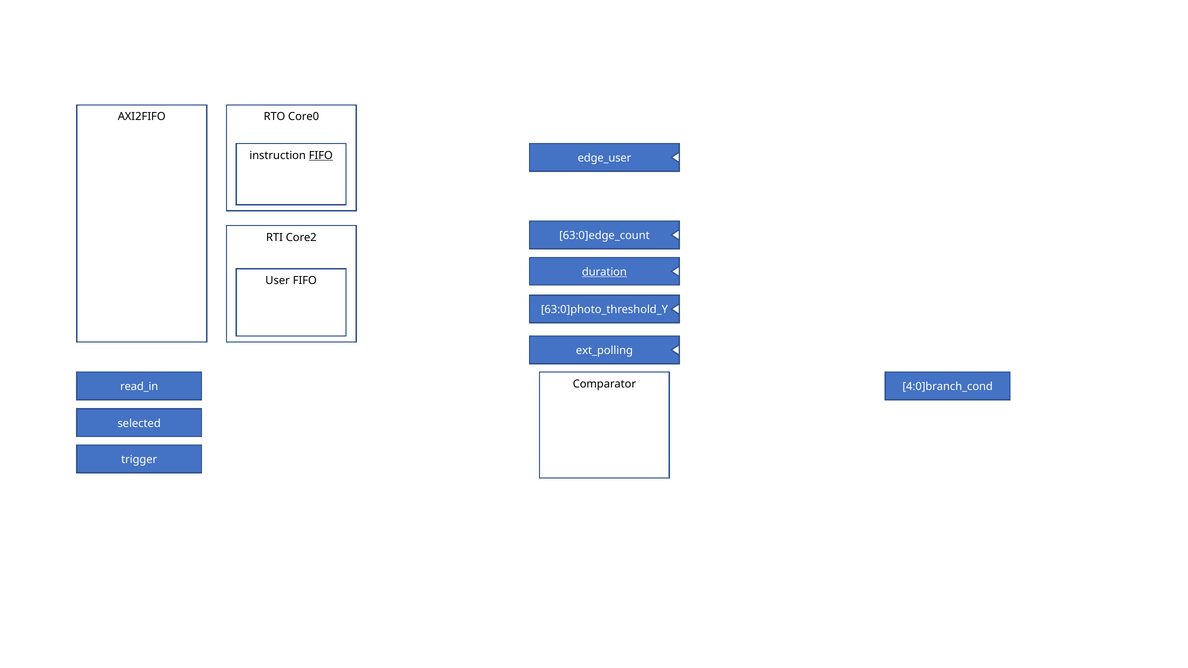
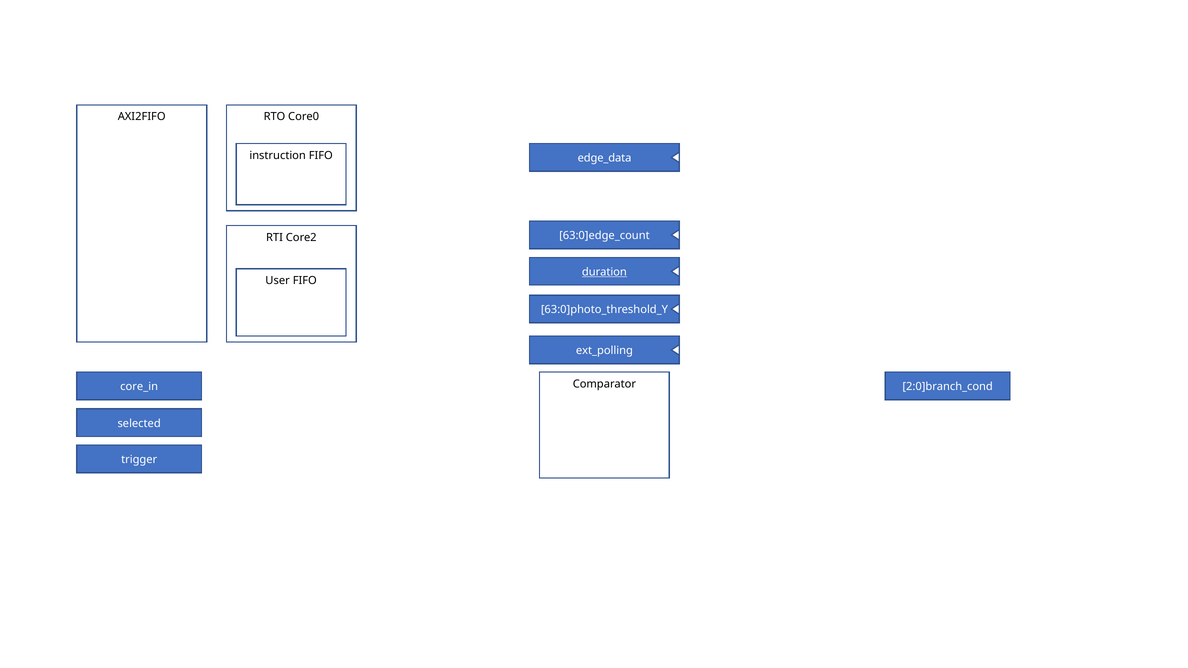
FIFO at (321, 155) underline: present -> none
edge_user: edge_user -> edge_data
read_in: read_in -> core_in
4:0]branch_cond: 4:0]branch_cond -> 2:0]branch_cond
